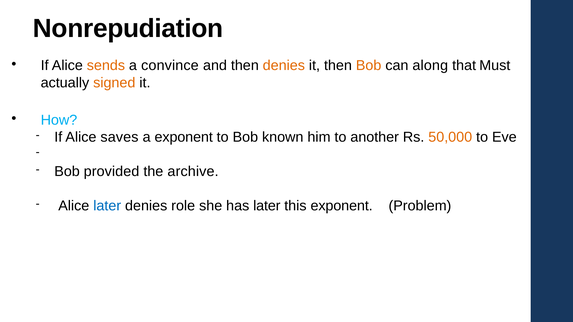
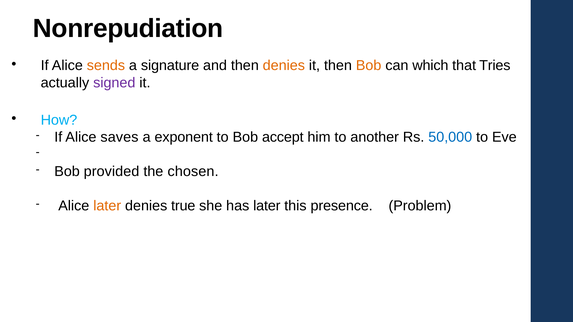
convince: convince -> signature
along: along -> which
Must: Must -> Tries
signed colour: orange -> purple
known: known -> accept
50,000 colour: orange -> blue
archive: archive -> chosen
later at (107, 206) colour: blue -> orange
role: role -> true
this exponent: exponent -> presence
